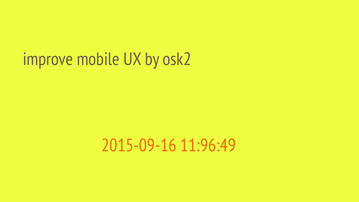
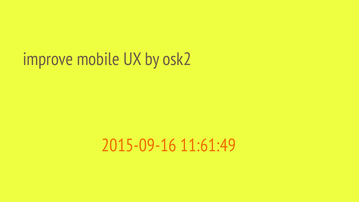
11:96:49: 11:96:49 -> 11:61:49
